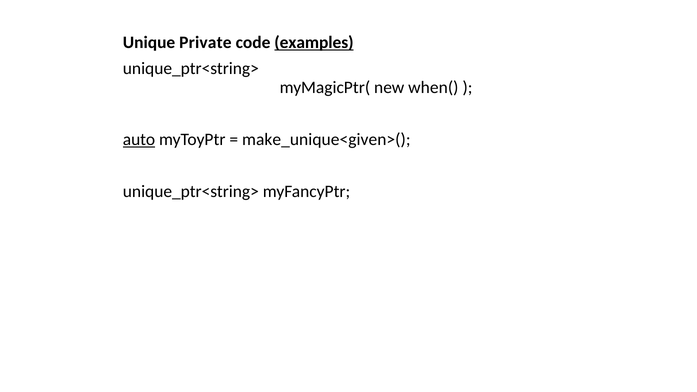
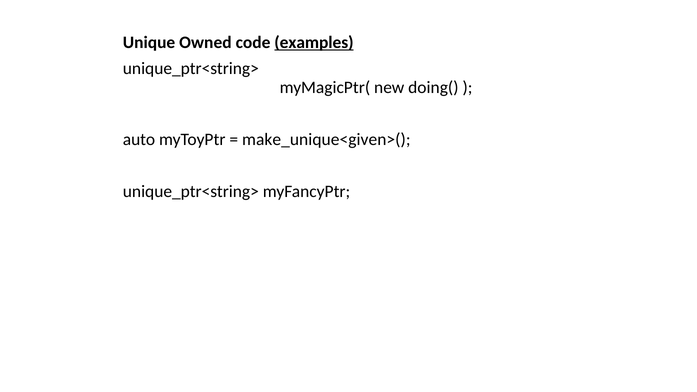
Private: Private -> Owned
when(: when( -> doing(
auto underline: present -> none
